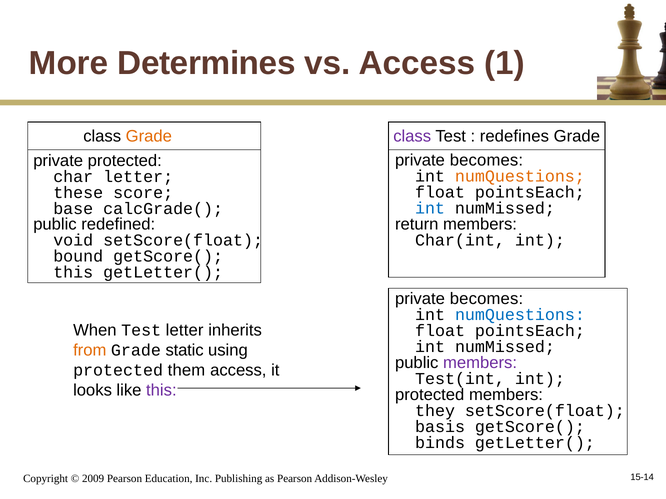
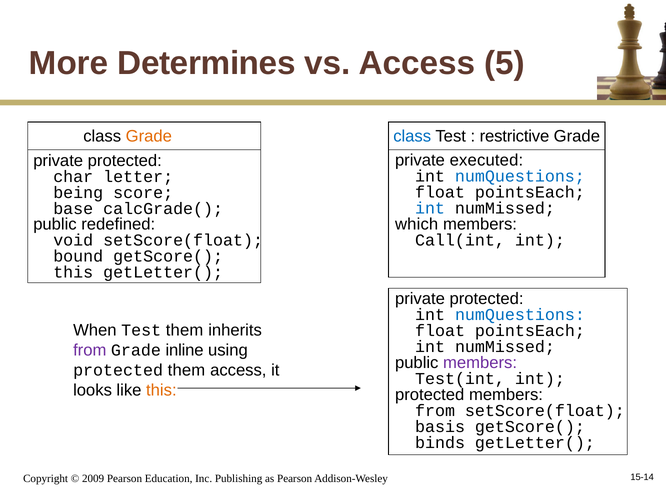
1: 1 -> 5
class at (412, 137) colour: purple -> blue
redefines: redefines -> restrictive
becomes at (486, 160): becomes -> executed
numQuestions at (520, 176) colour: orange -> blue
these: these -> being
return: return -> which
Char(int: Char(int -> Call(int
becomes at (486, 299): becomes -> protected
Test letter: letter -> them
from at (90, 351) colour: orange -> purple
static: static -> inline
this at (161, 391) colour: purple -> orange
they at (435, 411): they -> from
